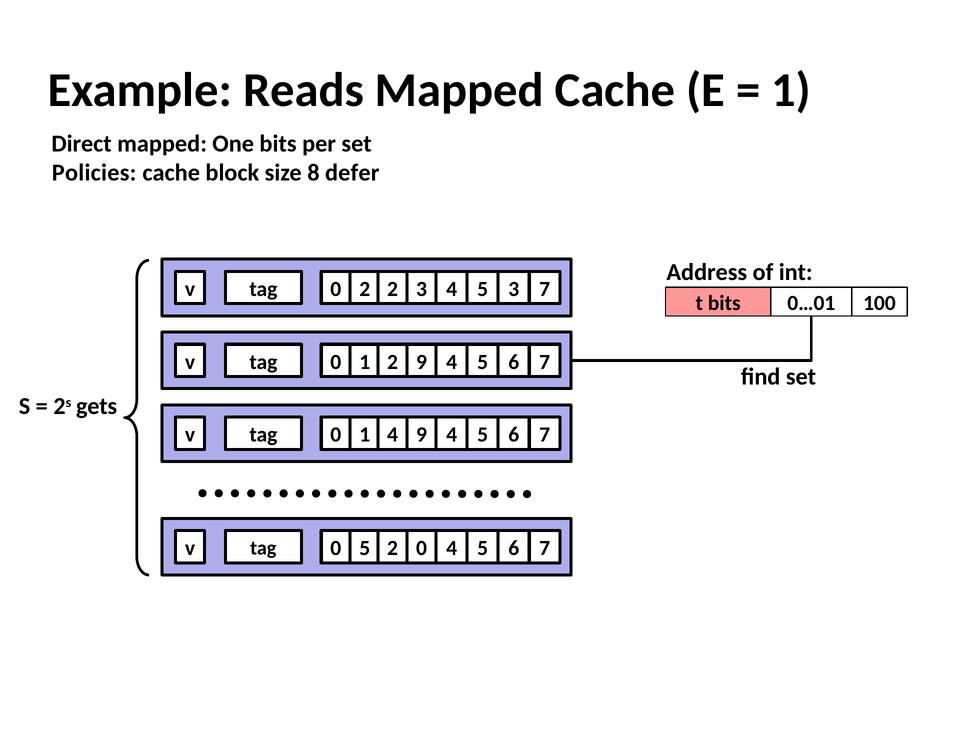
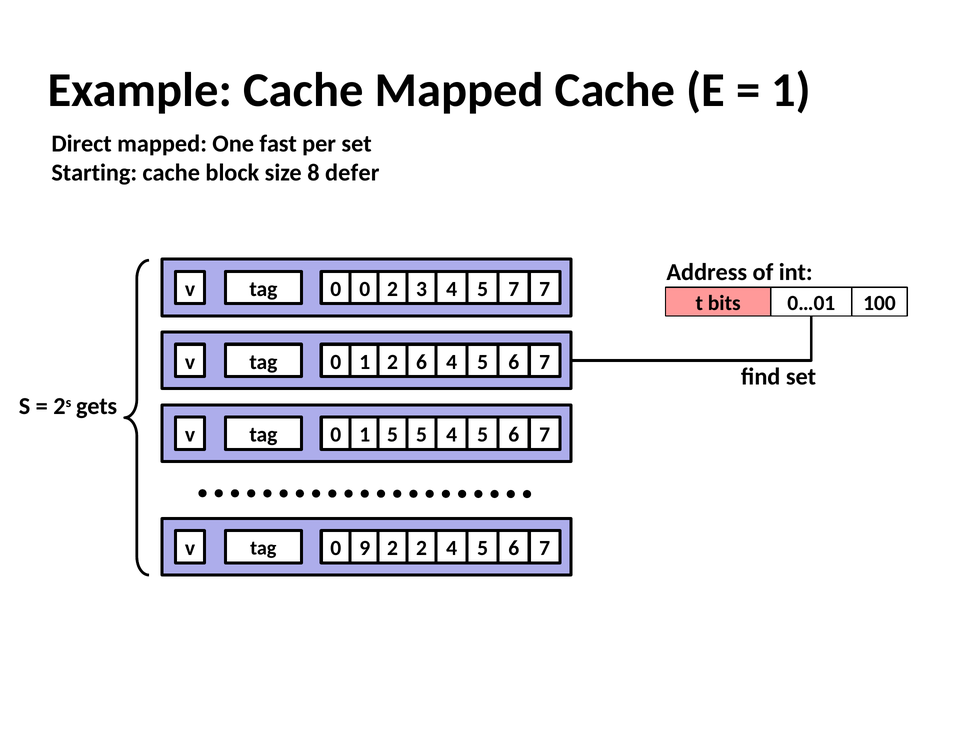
Example Reads: Reads -> Cache
One bits: bits -> fast
Policies: Policies -> Starting
0 2: 2 -> 0
3 3: 3 -> 7
9 at (422, 362): 9 -> 6
1 4: 4 -> 5
9 at (422, 435): 9 -> 5
0 5: 5 -> 9
v 0: 0 -> 2
